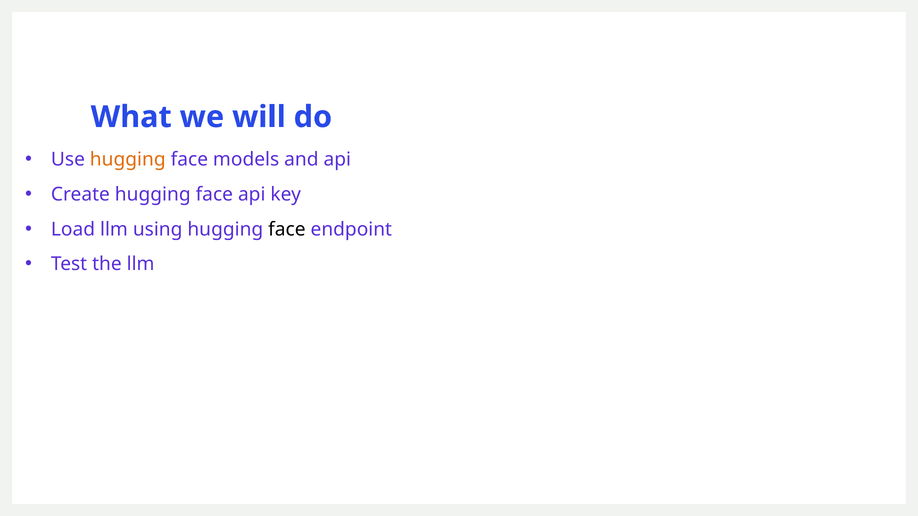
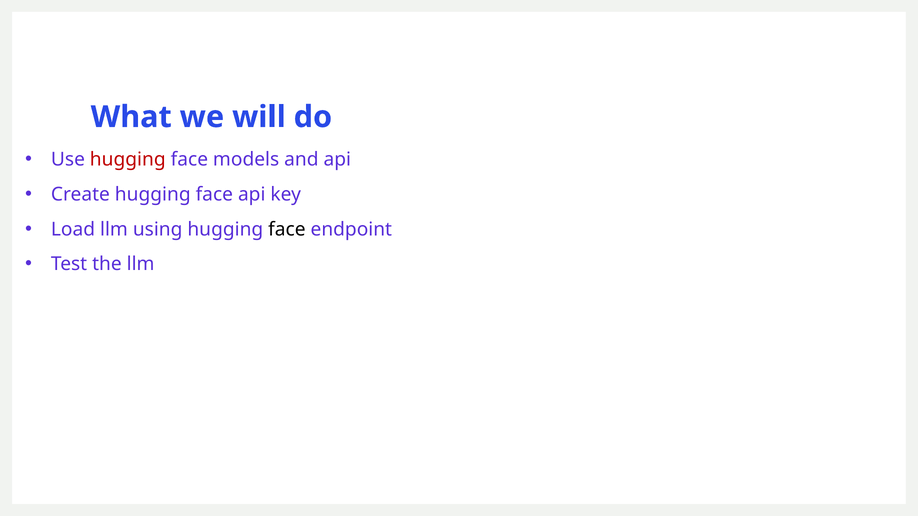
hugging at (128, 160) colour: orange -> red
